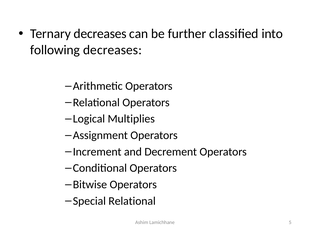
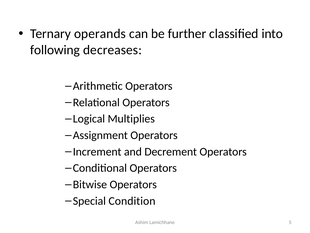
Ternary decreases: decreases -> operands
Special Relational: Relational -> Condition
